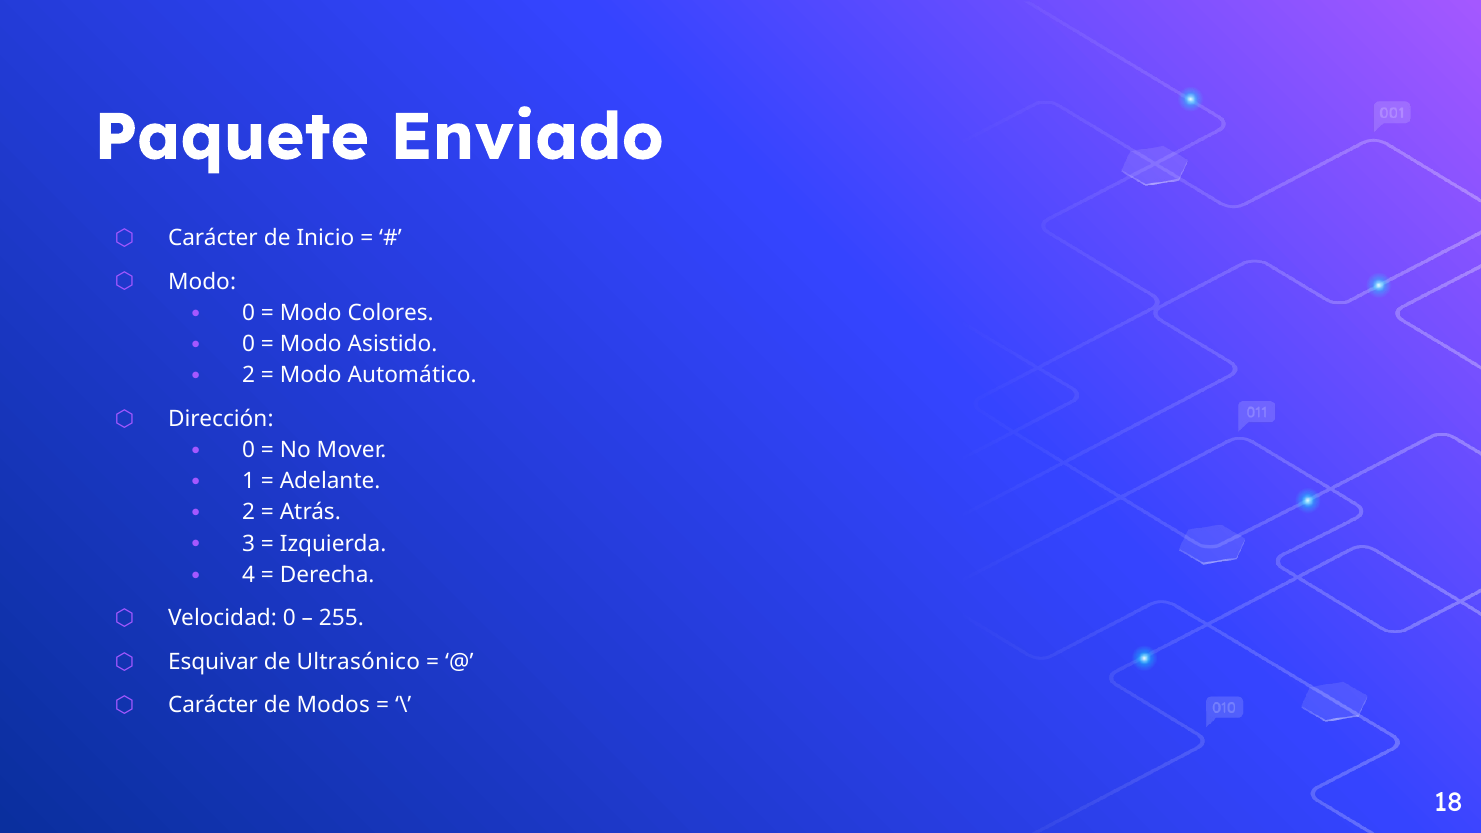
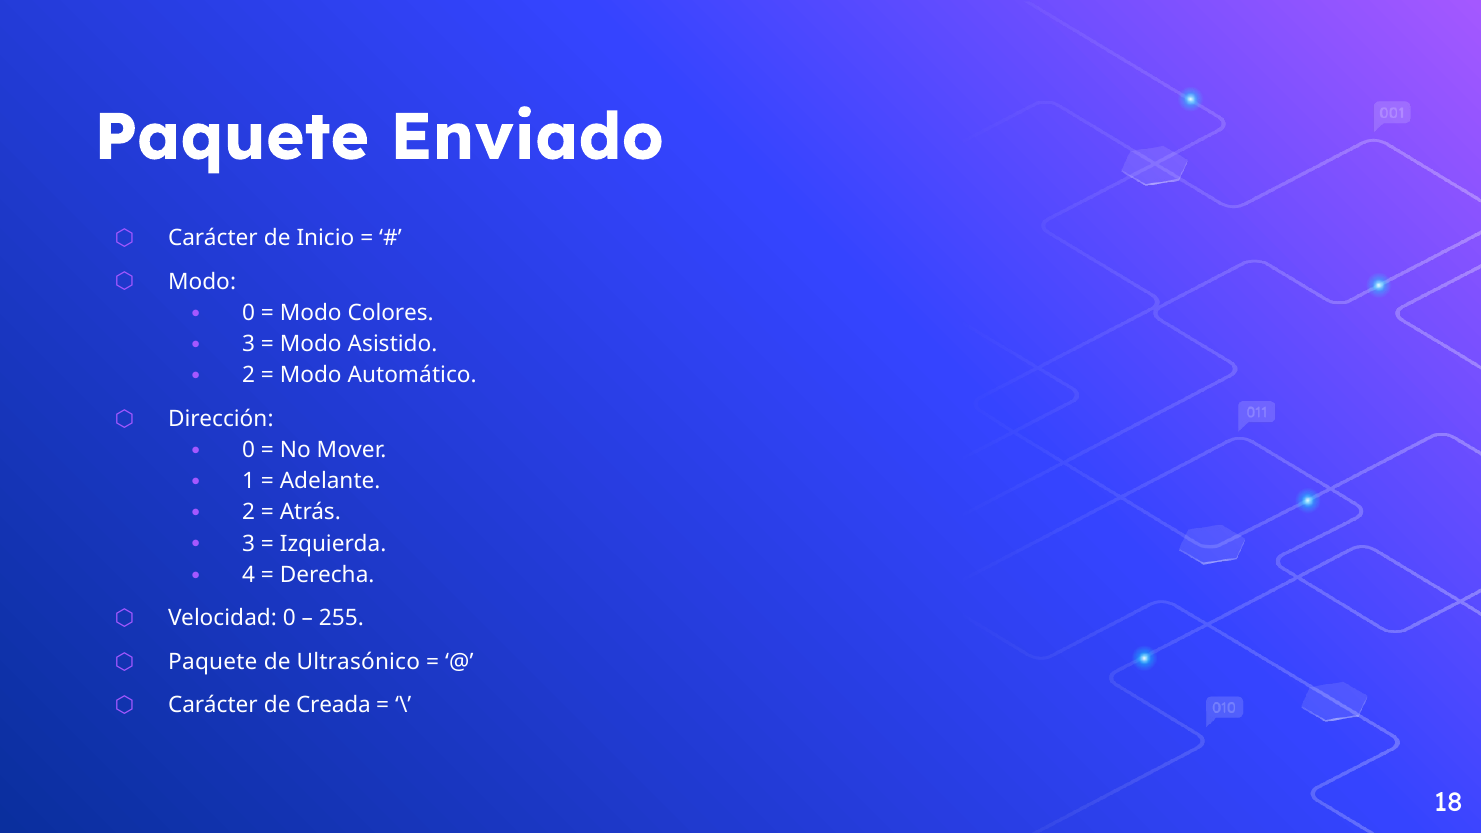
0 at (249, 344): 0 -> 3
Esquivar at (213, 662): Esquivar -> Paquete
Modos: Modos -> Creada
